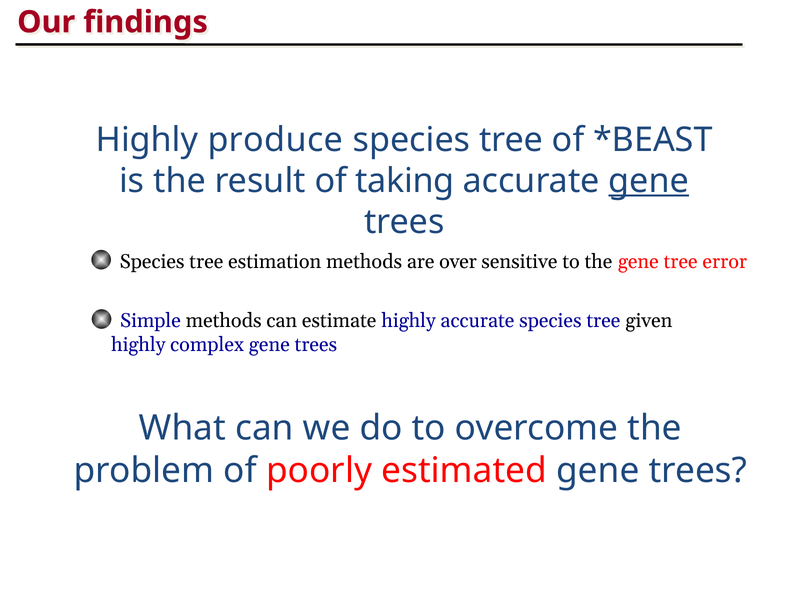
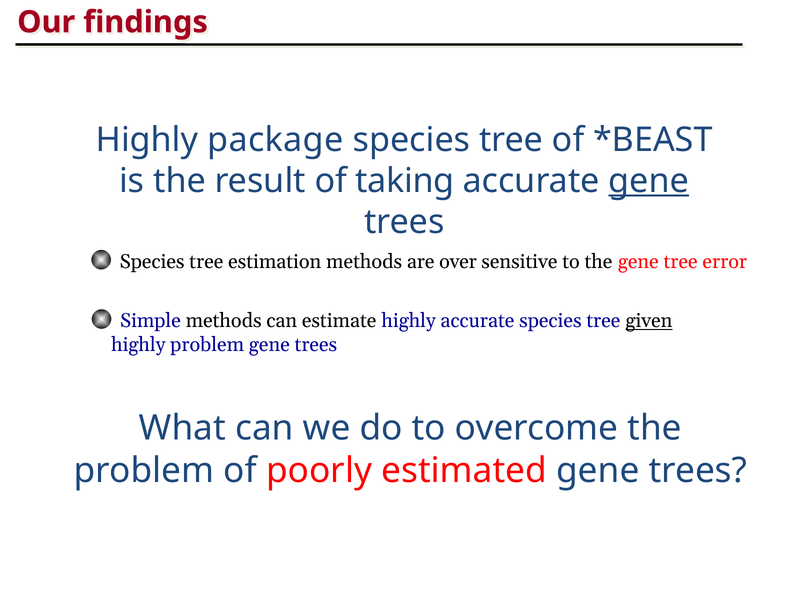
produce: produce -> package
given underline: none -> present
highly complex: complex -> problem
